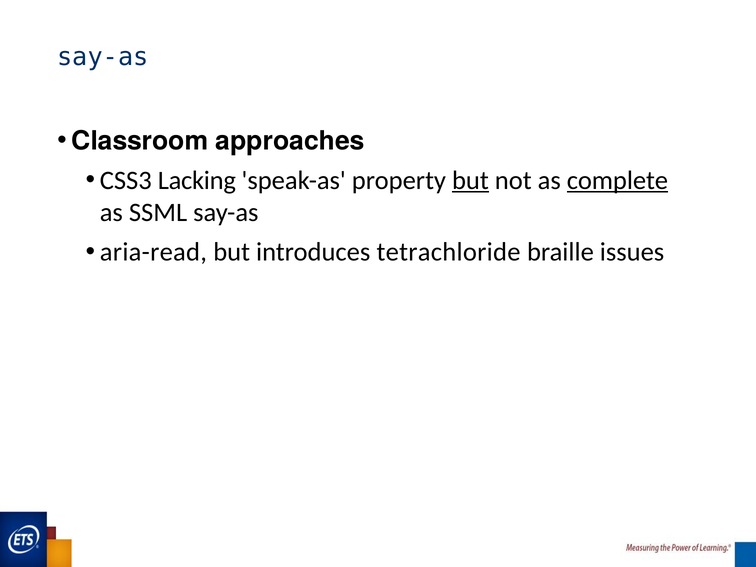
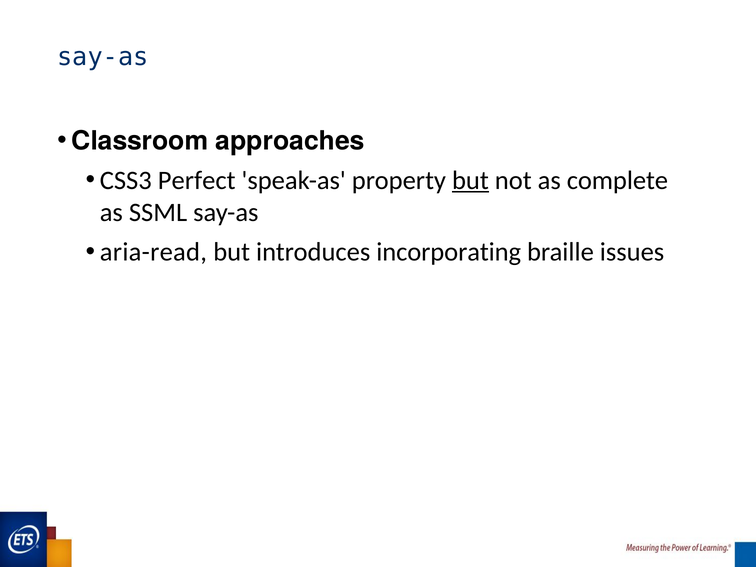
Lacking: Lacking -> Perfect
complete underline: present -> none
tetrachloride: tetrachloride -> incorporating
